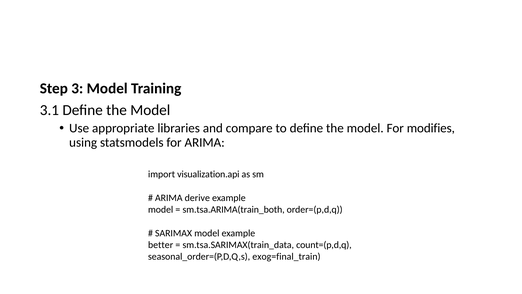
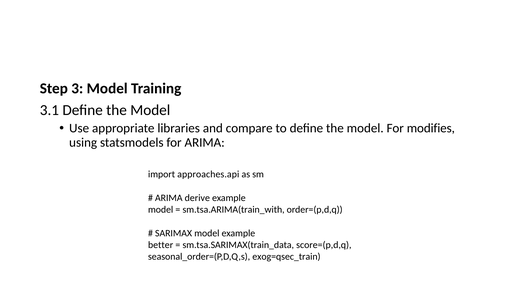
visualization.api: visualization.api -> approaches.api
sm.tsa.ARIMA(train_both: sm.tsa.ARIMA(train_both -> sm.tsa.ARIMA(train_with
count=(p,d,q: count=(p,d,q -> score=(p,d,q
exog=final_train: exog=final_train -> exog=qsec_train
